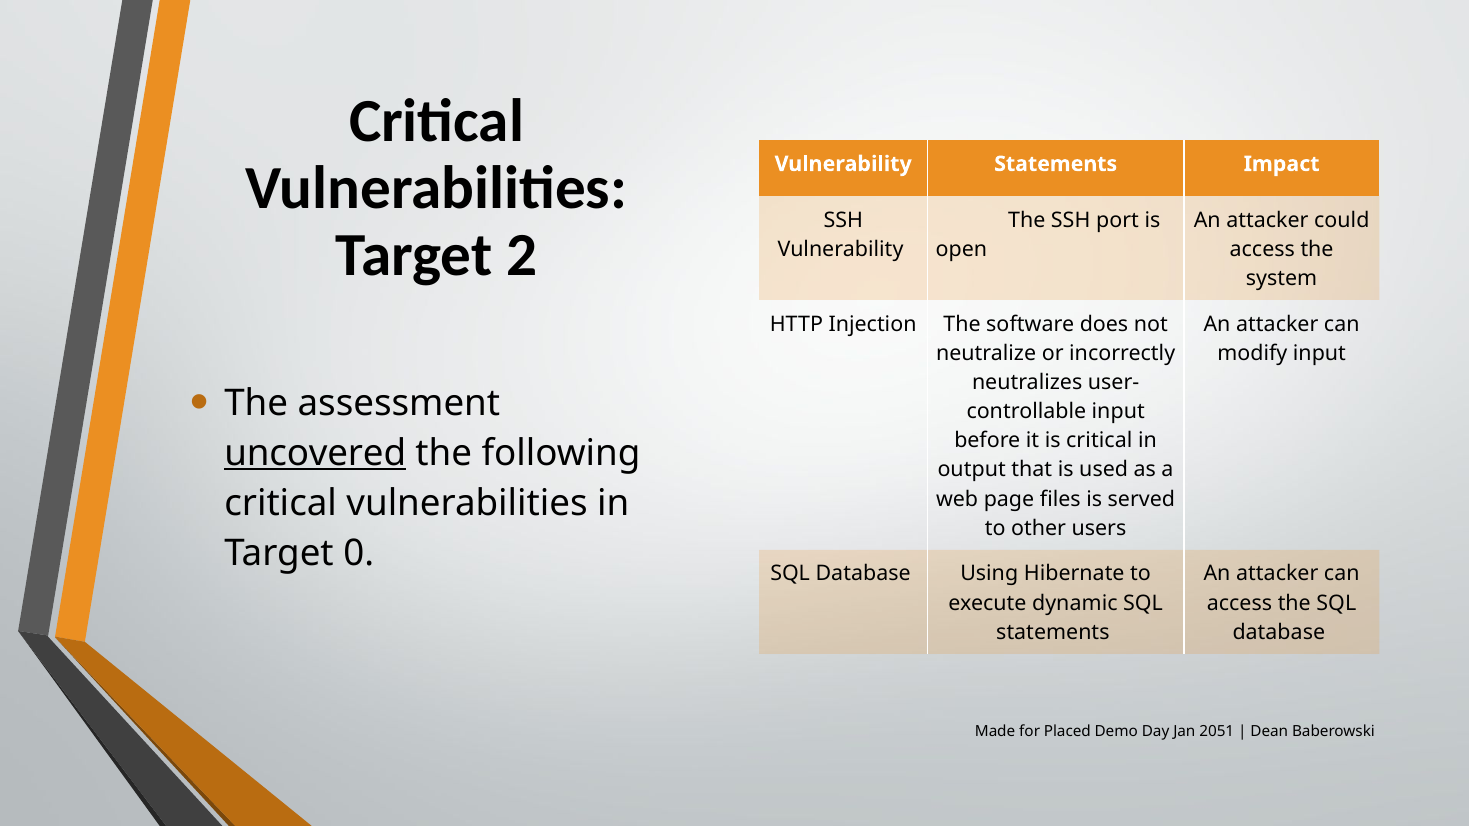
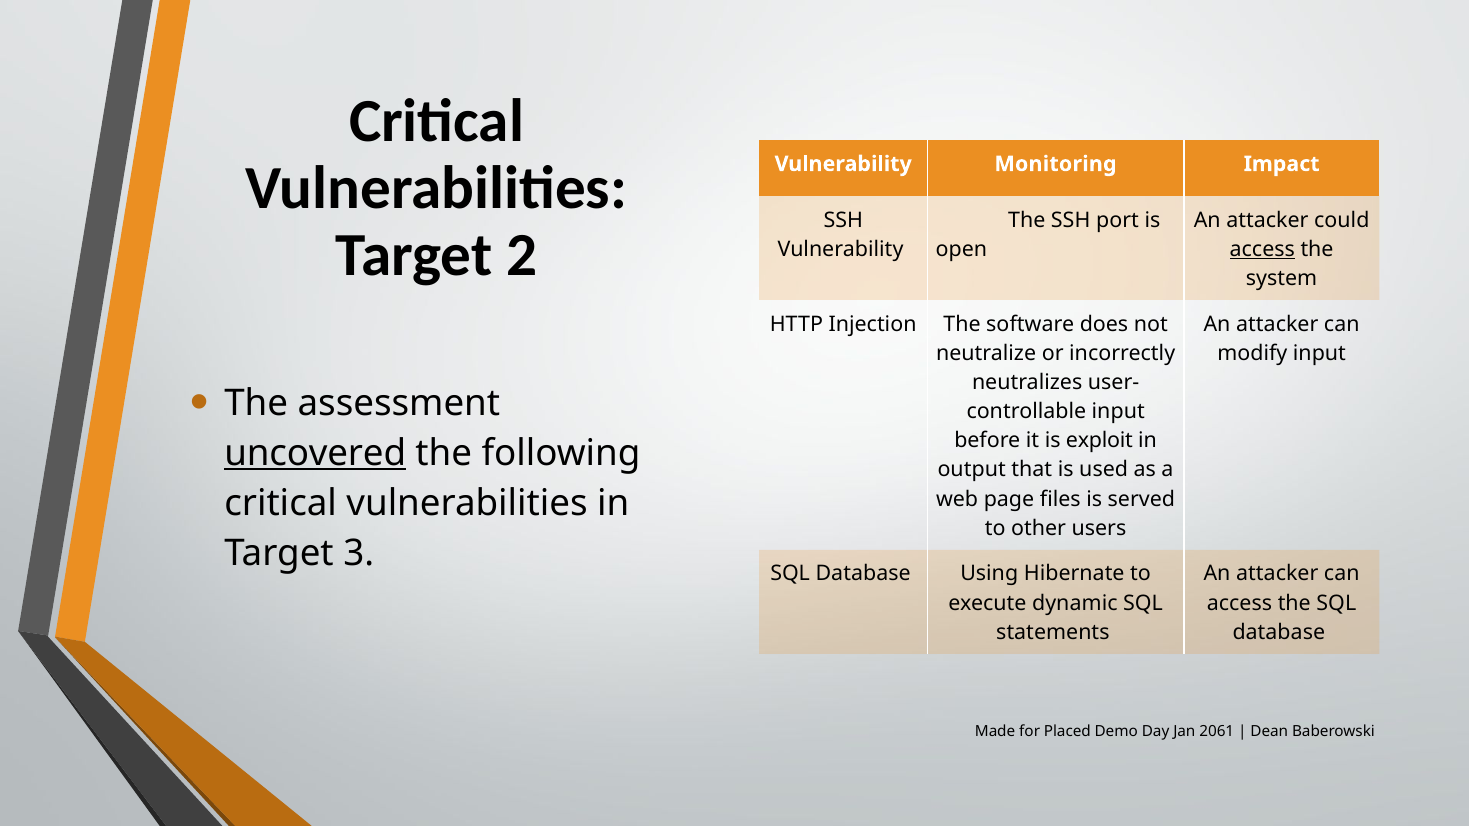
Vulnerability Statements: Statements -> Monitoring
access at (1262, 249) underline: none -> present
is critical: critical -> exploit
0: 0 -> 3
2051: 2051 -> 2061
